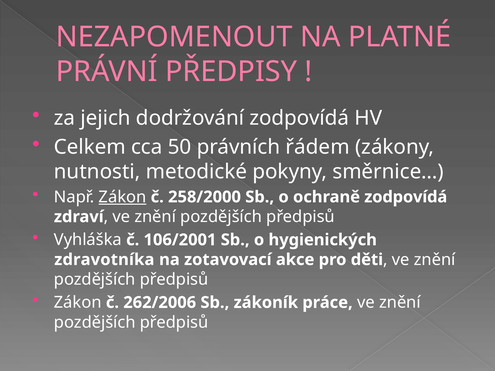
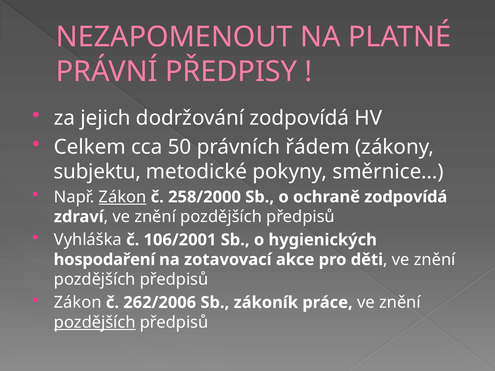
nutnosti: nutnosti -> subjektu
zdravotníka: zdravotníka -> hospodaření
pozdějších at (95, 322) underline: none -> present
